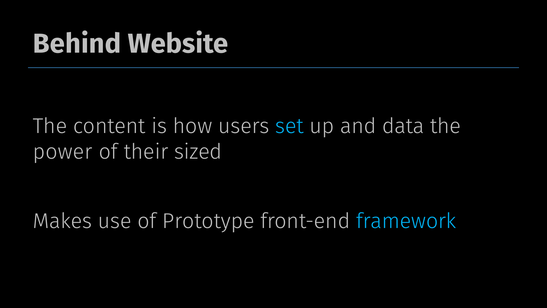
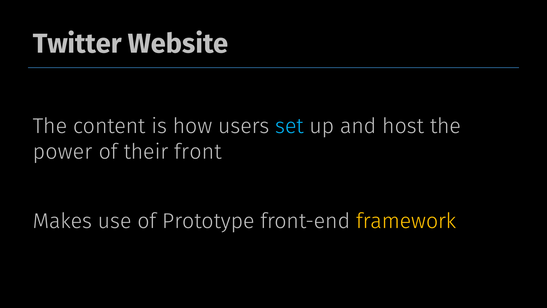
Behind: Behind -> Twitter
data: data -> host
sized: sized -> front
framework colour: light blue -> yellow
